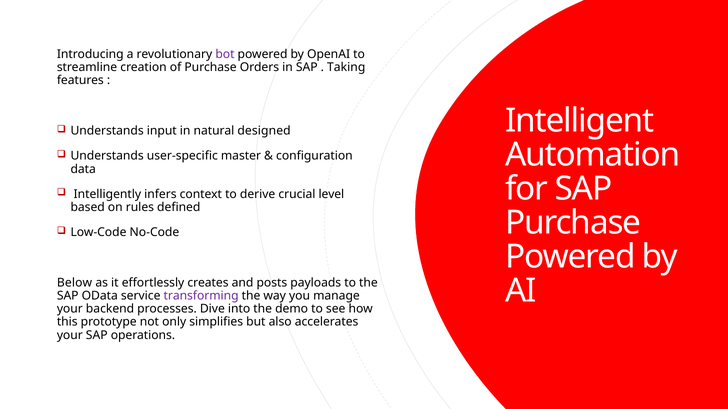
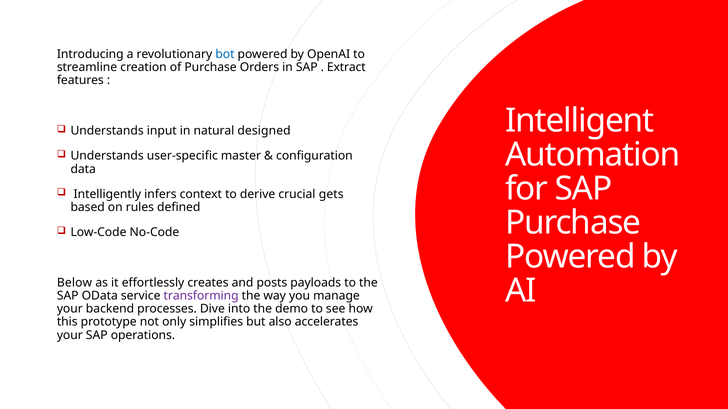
bot colour: purple -> blue
Taking: Taking -> Extract
level: level -> gets
